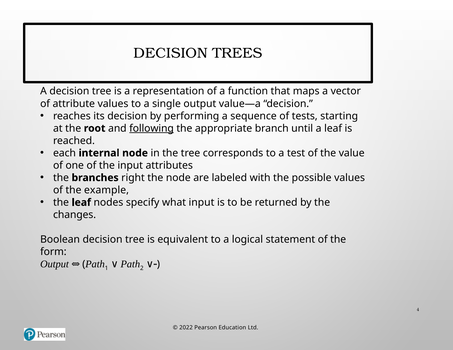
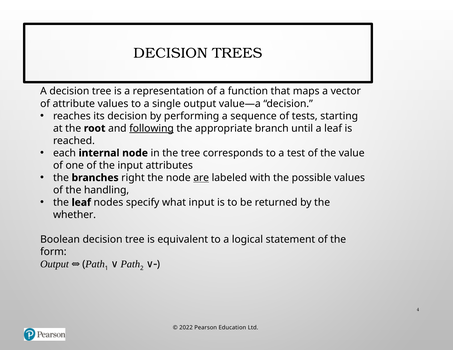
are underline: none -> present
example: example -> handling
changes: changes -> whether
